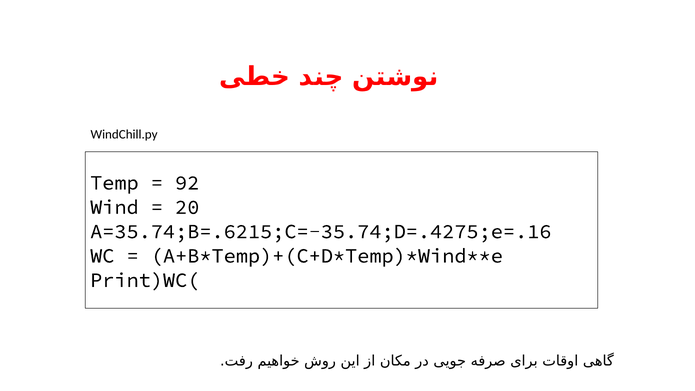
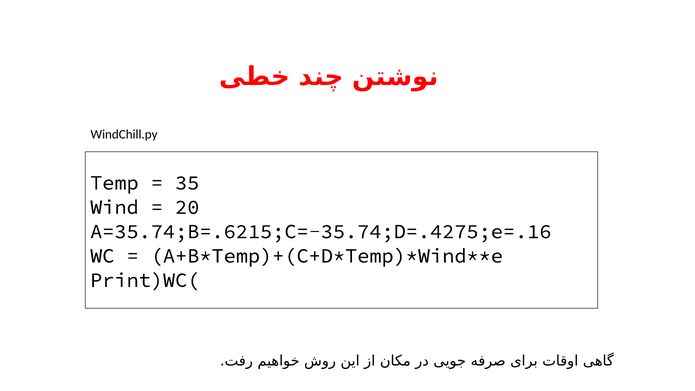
92: 92 -> 35
